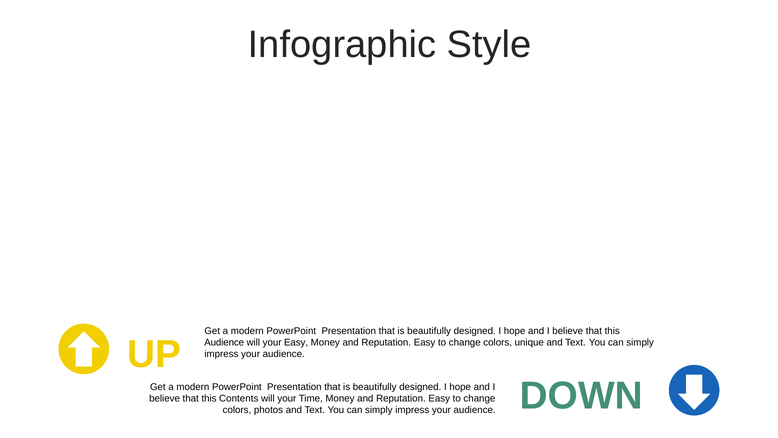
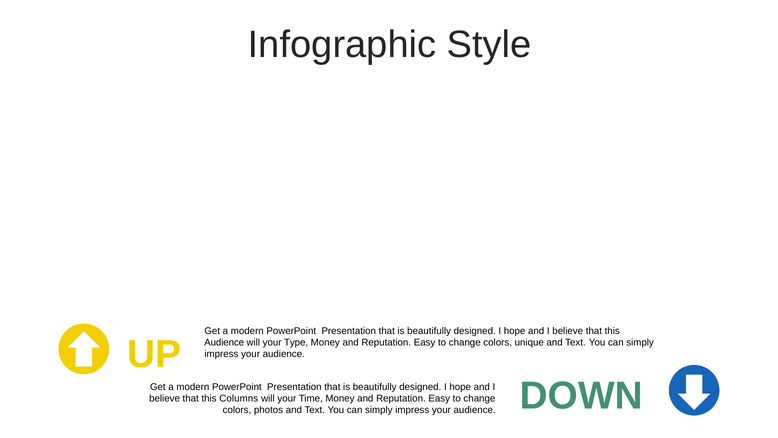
your Easy: Easy -> Type
Contents: Contents -> Columns
